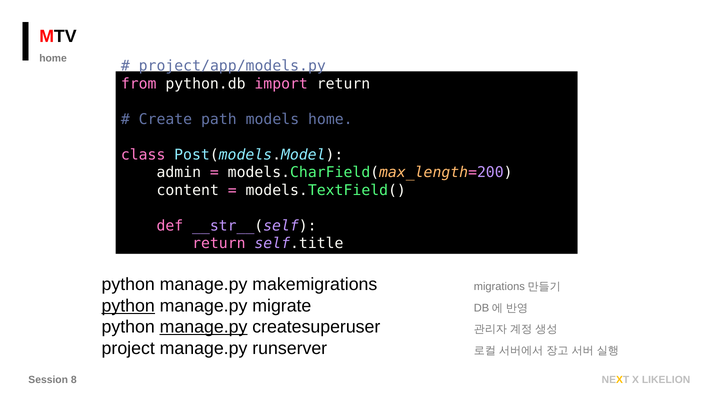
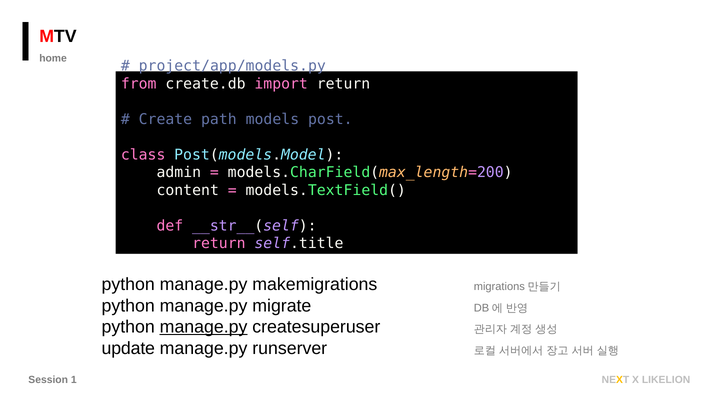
python.db: python.db -> create.db
models home: home -> post
python at (128, 306) underline: present -> none
project: project -> update
8: 8 -> 1
